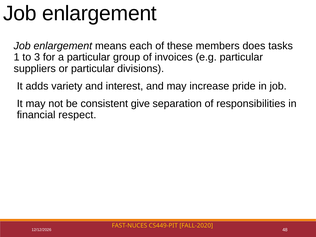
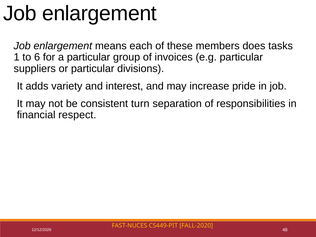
3: 3 -> 6
give: give -> turn
